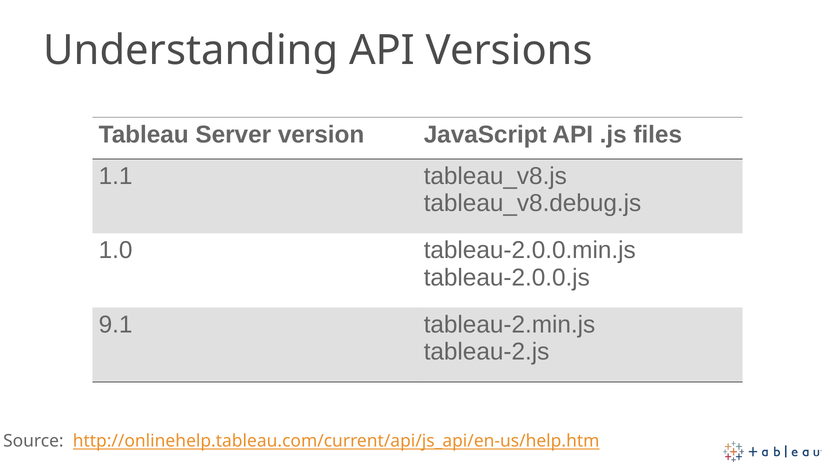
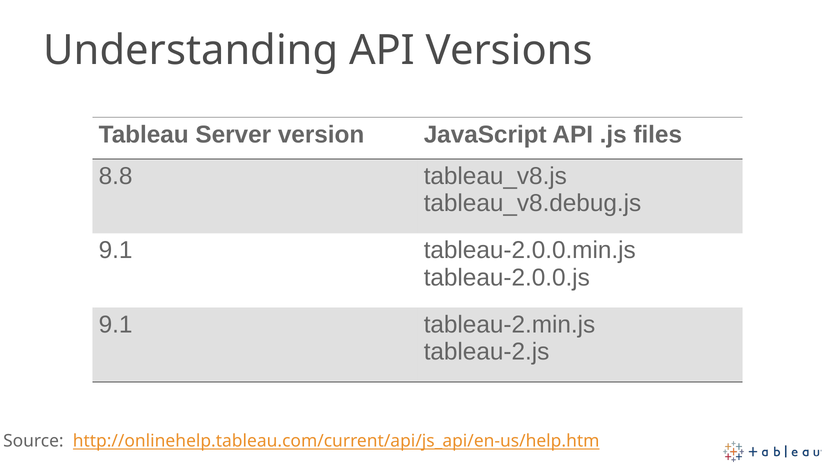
1.1: 1.1 -> 8.8
1.0 at (116, 250): 1.0 -> 9.1
